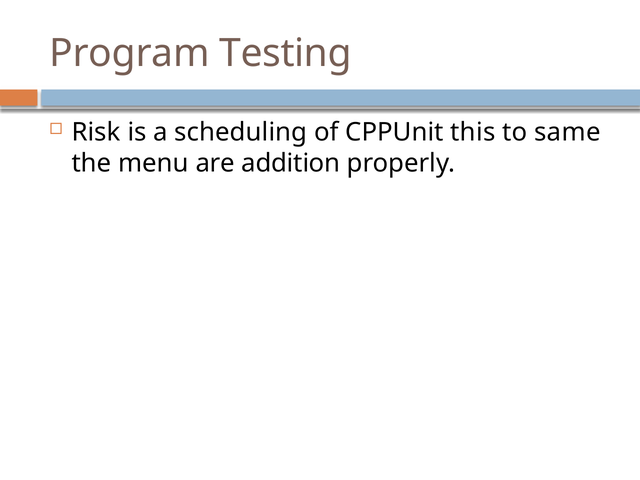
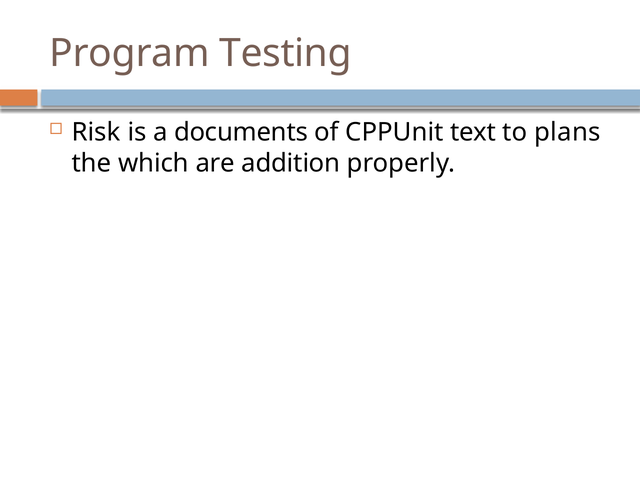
scheduling: scheduling -> documents
this: this -> text
same: same -> plans
menu: menu -> which
